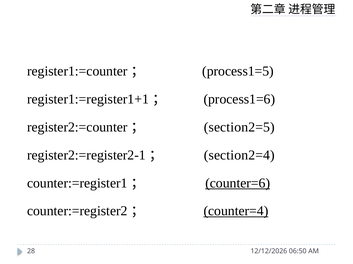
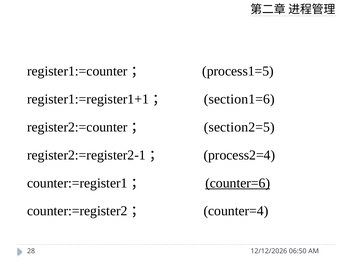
process1=6: process1=6 -> section1=6
section2=4: section2=4 -> process2=4
counter=4 underline: present -> none
